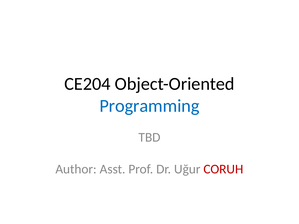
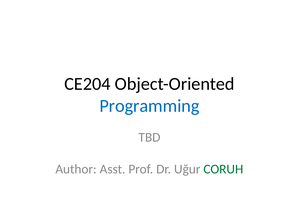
CORUH colour: red -> green
